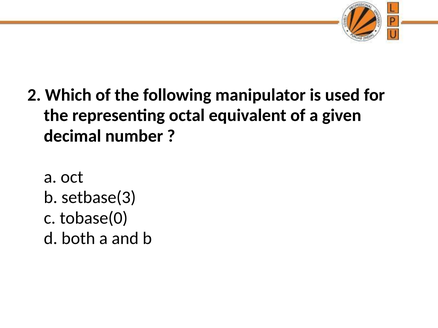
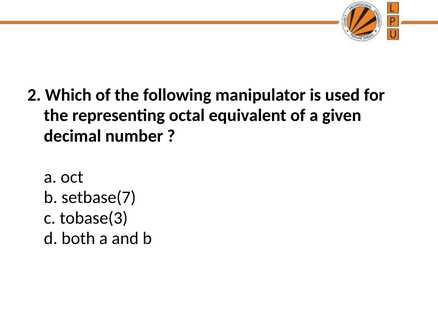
setbase(3: setbase(3 -> setbase(7
tobase(0: tobase(0 -> tobase(3
